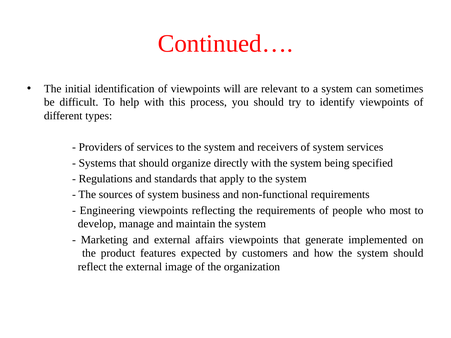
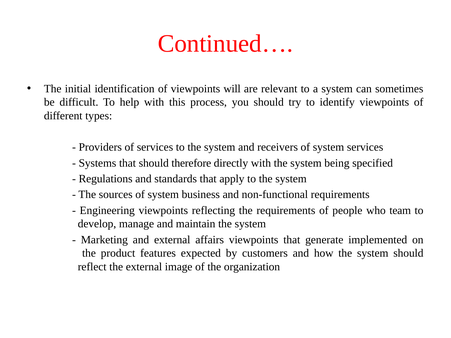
organize: organize -> therefore
most: most -> team
